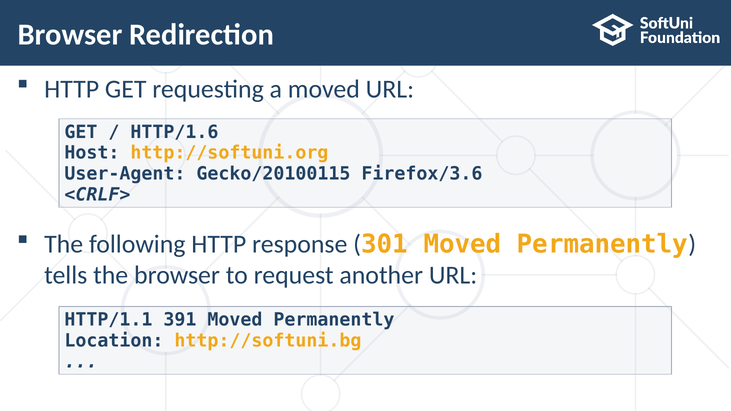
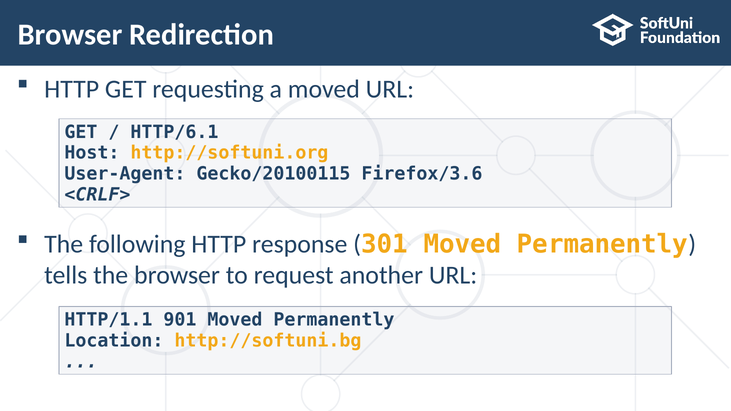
HTTP/1.6: HTTP/1.6 -> HTTP/6.1
391: 391 -> 901
